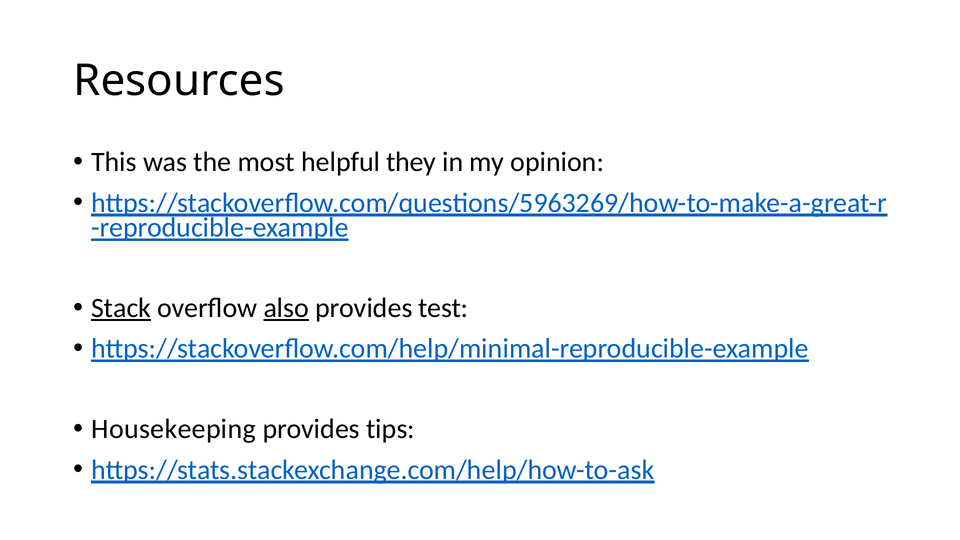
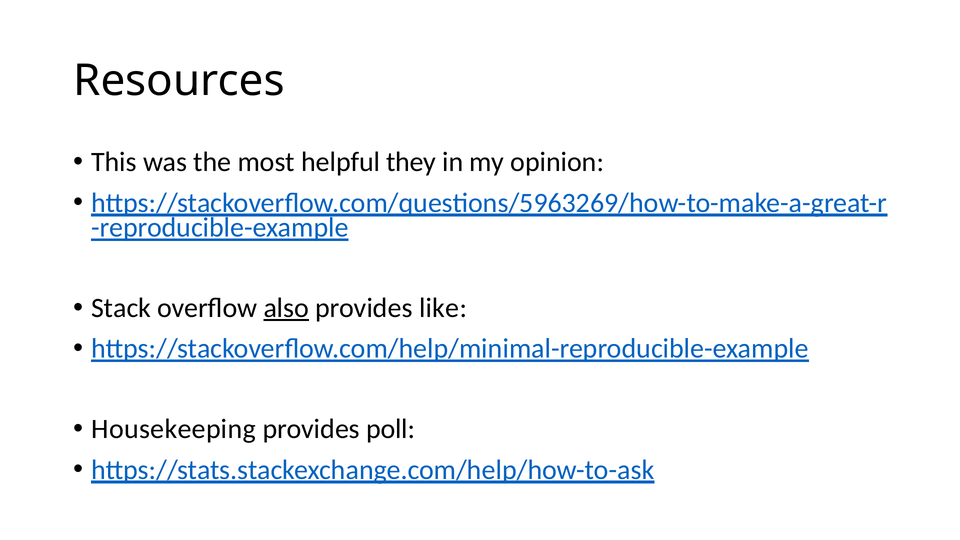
Stack underline: present -> none
test: test -> like
tips: tips -> poll
